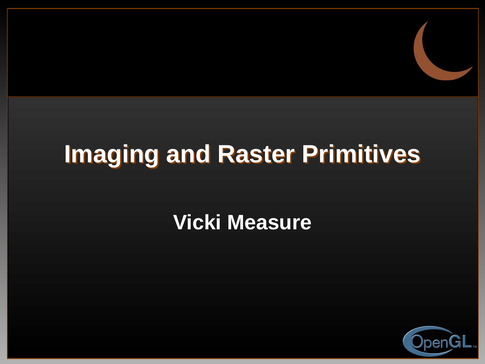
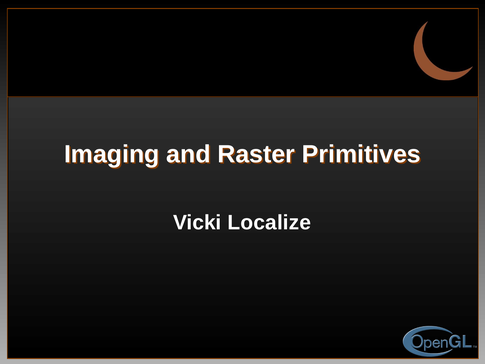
Measure: Measure -> Localize
